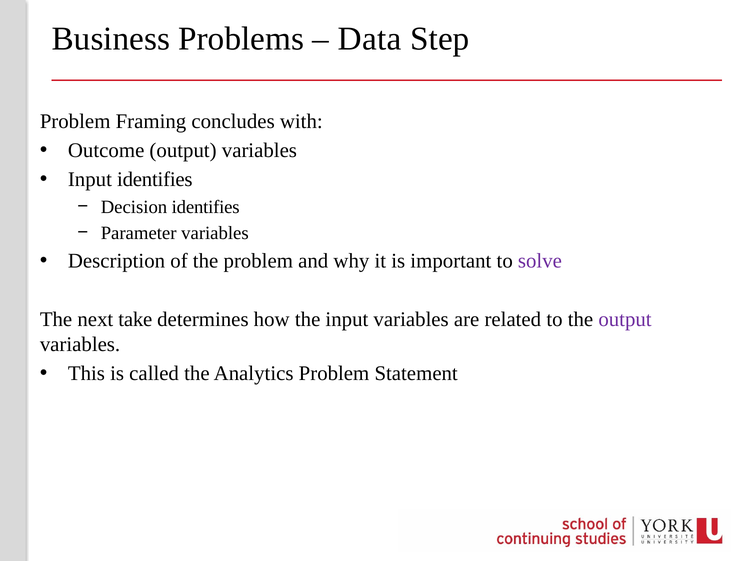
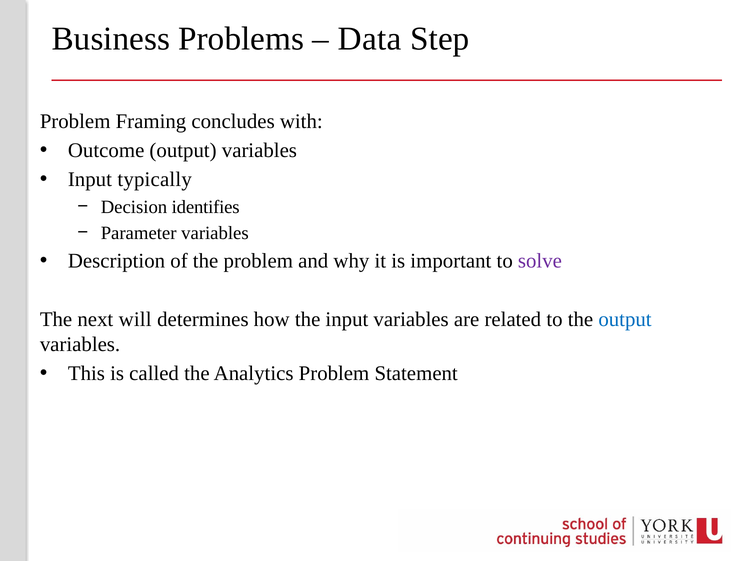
Input identifies: identifies -> typically
take: take -> will
output at (625, 320) colour: purple -> blue
